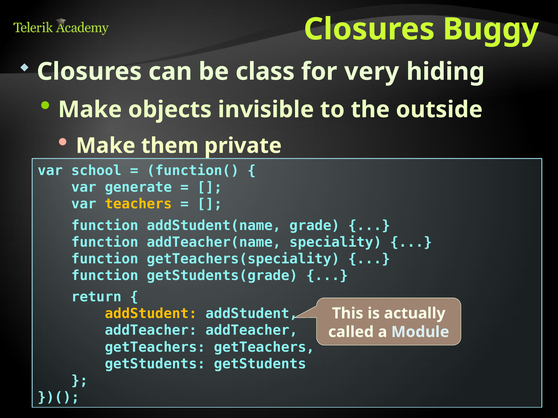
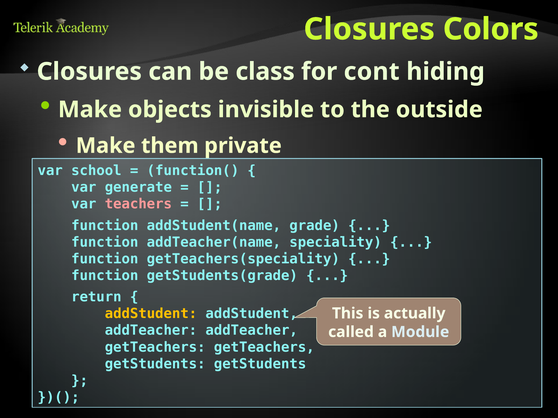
Buggy: Buggy -> Colors
very: very -> cont
teachers colour: yellow -> pink
